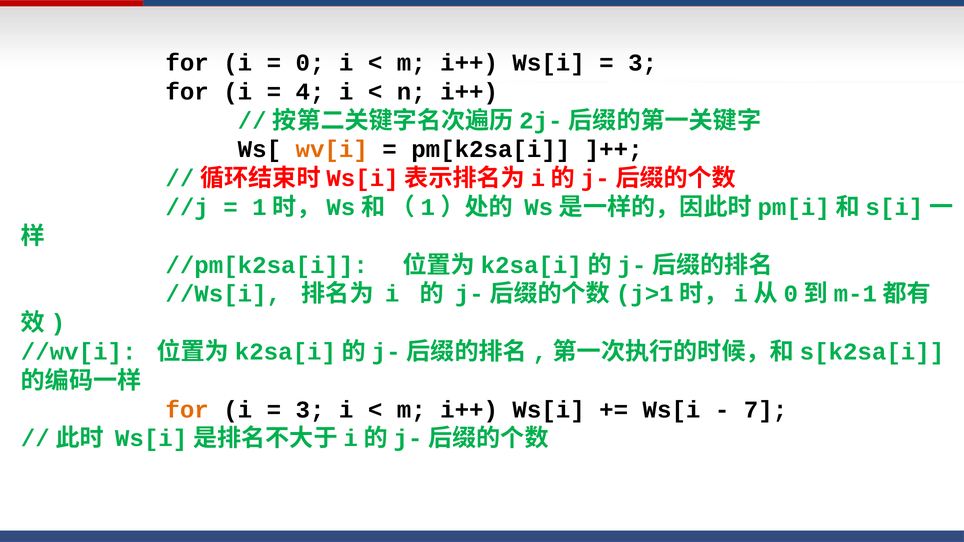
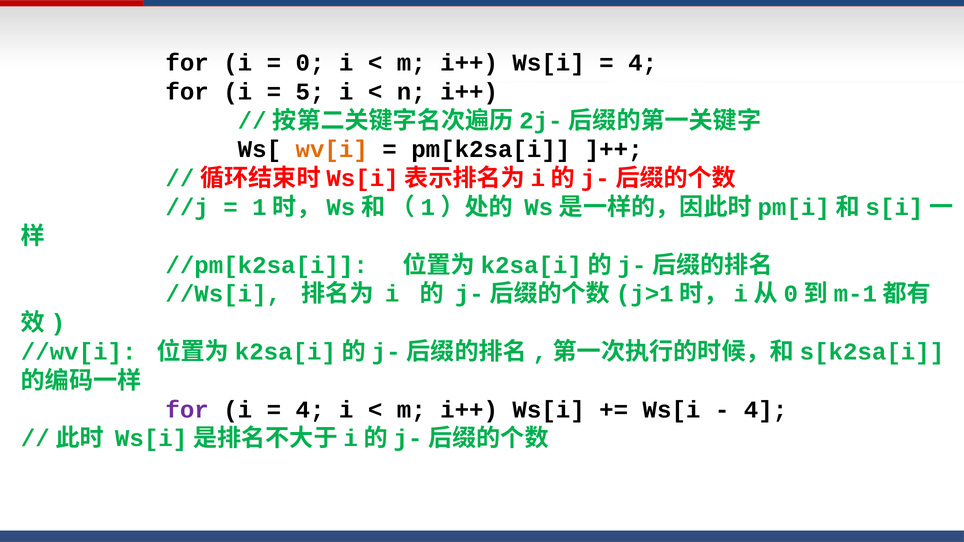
3 at (643, 63): 3 -> 4
4: 4 -> 5
for at (187, 410) colour: orange -> purple
3 at (310, 410): 3 -> 4
7 at (766, 410): 7 -> 4
